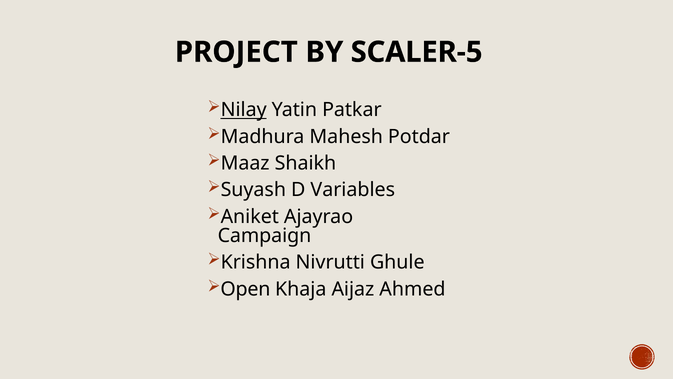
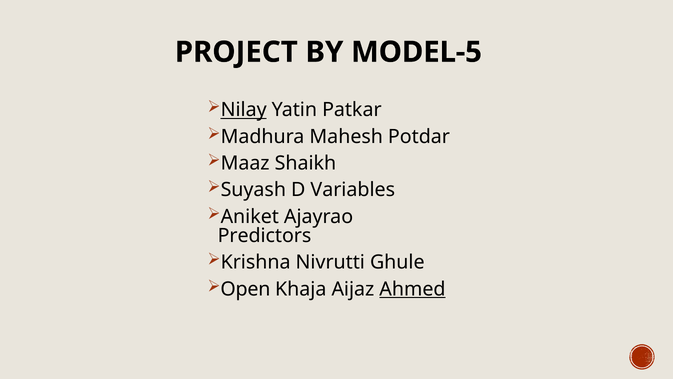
SCALER-5: SCALER-5 -> MODEL-5
Campaign: Campaign -> Predictors
Ahmed underline: none -> present
